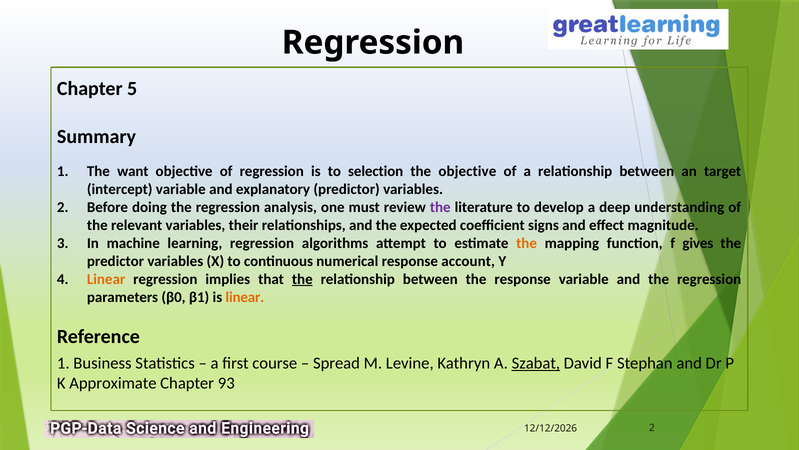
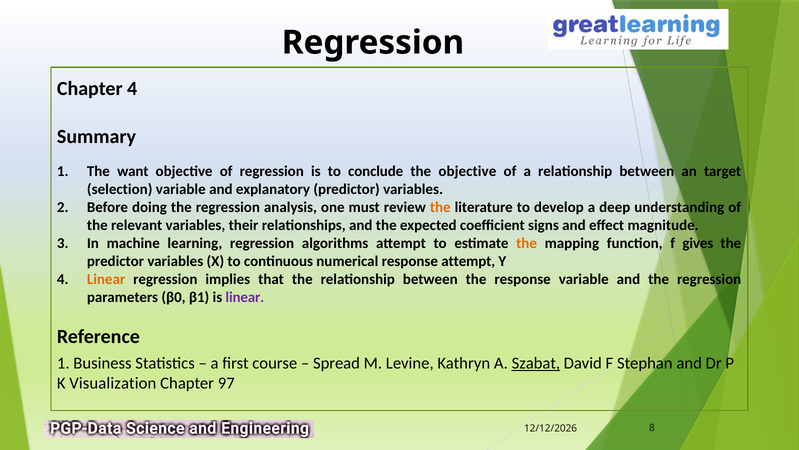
Chapter 5: 5 -> 4
selection: selection -> conclude
intercept: intercept -> selection
the at (440, 207) colour: purple -> orange
response account: account -> attempt
the at (302, 279) underline: present -> none
linear at (245, 297) colour: orange -> purple
Approximate: Approximate -> Visualization
93: 93 -> 97
2 at (652, 427): 2 -> 8
